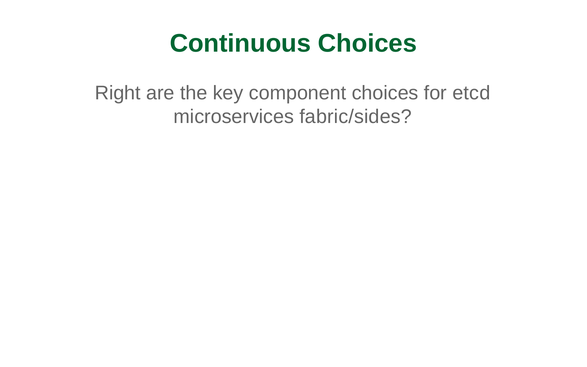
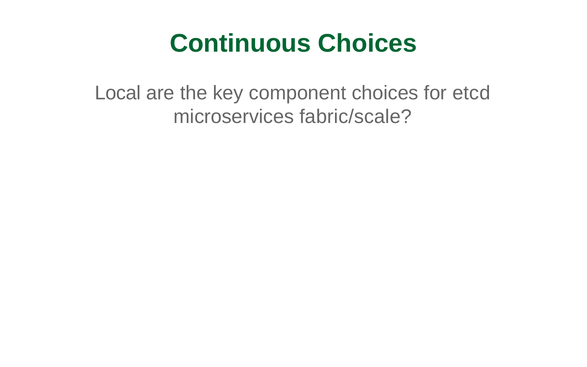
Right: Right -> Local
fabric/sides: fabric/sides -> fabric/scale
